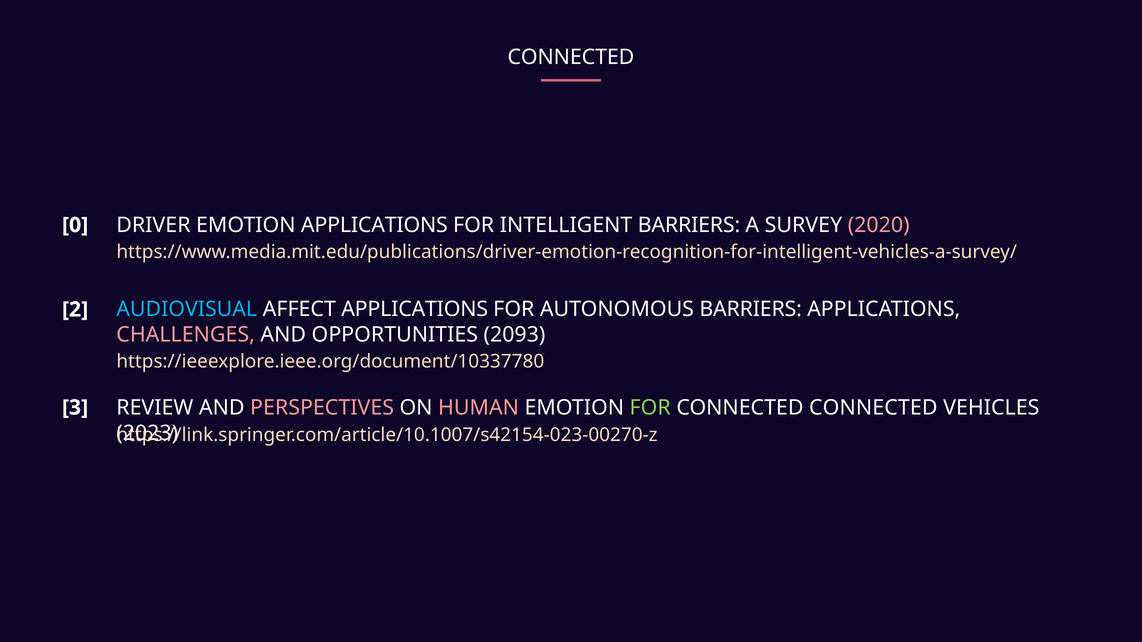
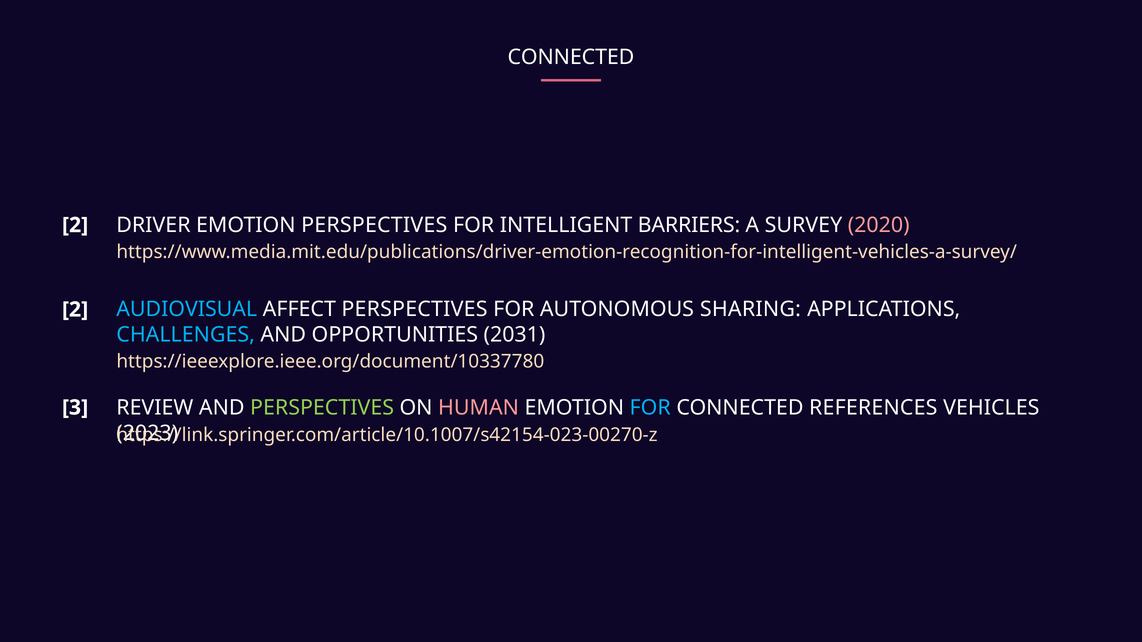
0 at (75, 225): 0 -> 2
EMOTION APPLICATIONS: APPLICATIONS -> PERSPECTIVES
AFFECT APPLICATIONS: APPLICATIONS -> PERSPECTIVES
AUTONOMOUS BARRIERS: BARRIERS -> SHARING
CHALLENGES colour: pink -> light blue
2093: 2093 -> 2031
PERSPECTIVES at (322, 408) colour: pink -> light green
FOR at (650, 408) colour: light green -> light blue
CONNECTED CONNECTED: CONNECTED -> REFERENCES
